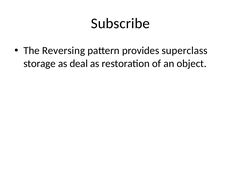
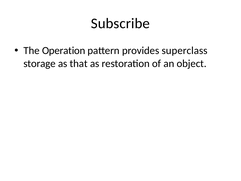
Reversing: Reversing -> Operation
deal: deal -> that
